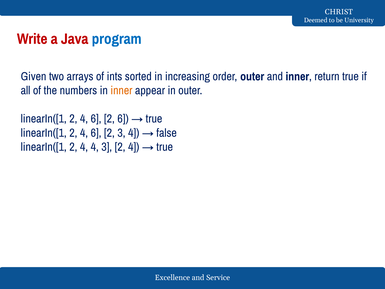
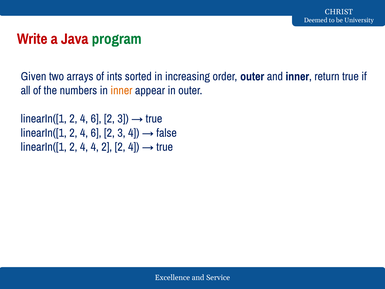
program colour: blue -> green
6 at (123, 119): 6 -> 3
4 3: 3 -> 2
